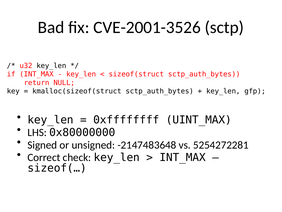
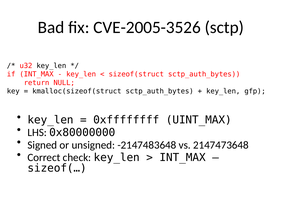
CVE-2001-3526: CVE-2001-3526 -> CVE-2005-3526
5254272281: 5254272281 -> 2147473648
